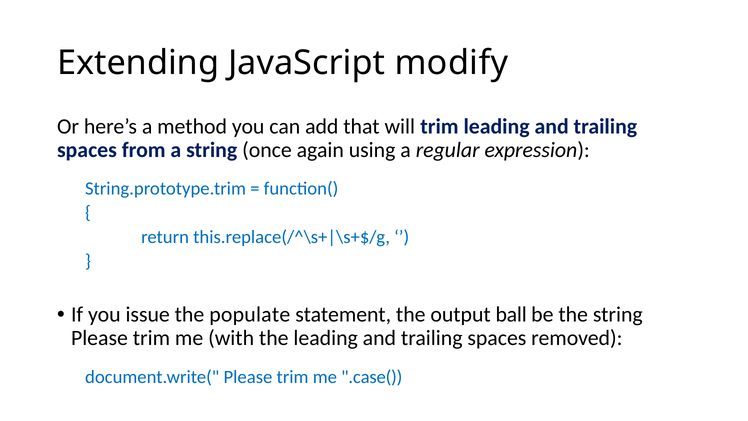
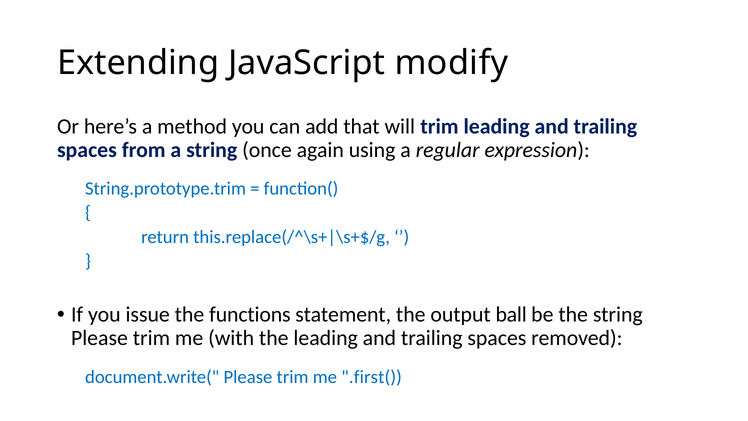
populate: populate -> functions
.case(: .case( -> .first(
